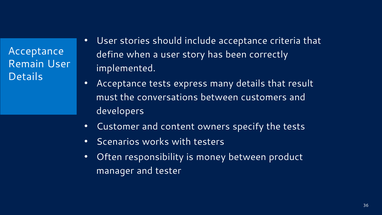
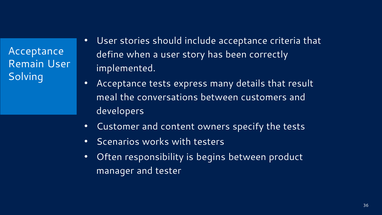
Details at (25, 77): Details -> Solving
must: must -> meal
money: money -> begins
